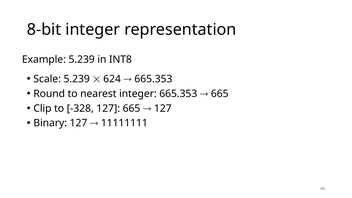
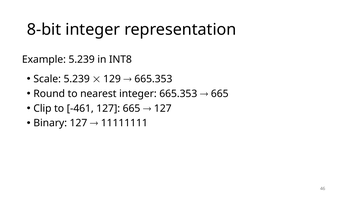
624: 624 -> 129
-328: -328 -> -461
